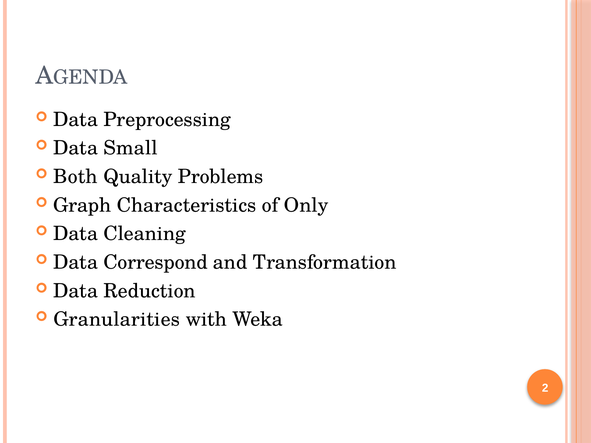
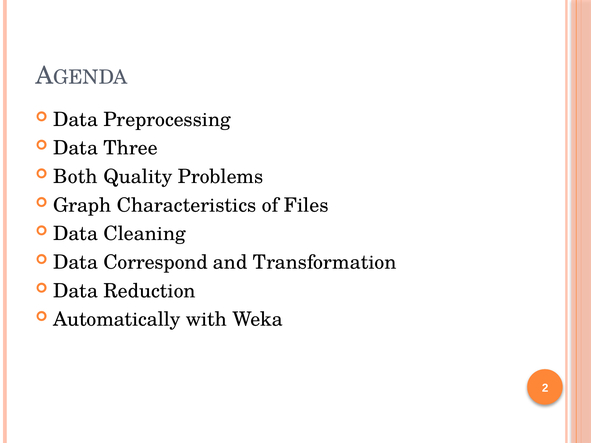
Small: Small -> Three
Only: Only -> Files
Granularities: Granularities -> Automatically
